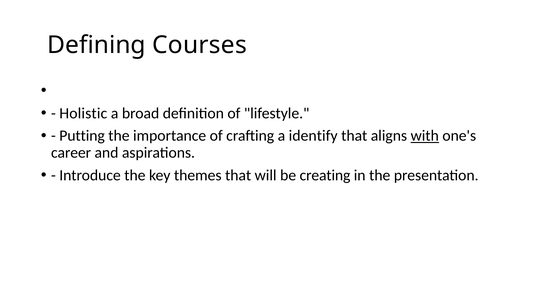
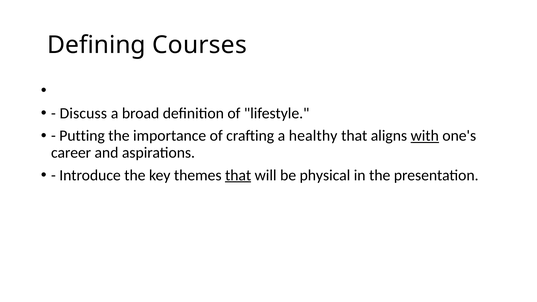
Holistic: Holistic -> Discuss
identify: identify -> healthy
that at (238, 175) underline: none -> present
creating: creating -> physical
